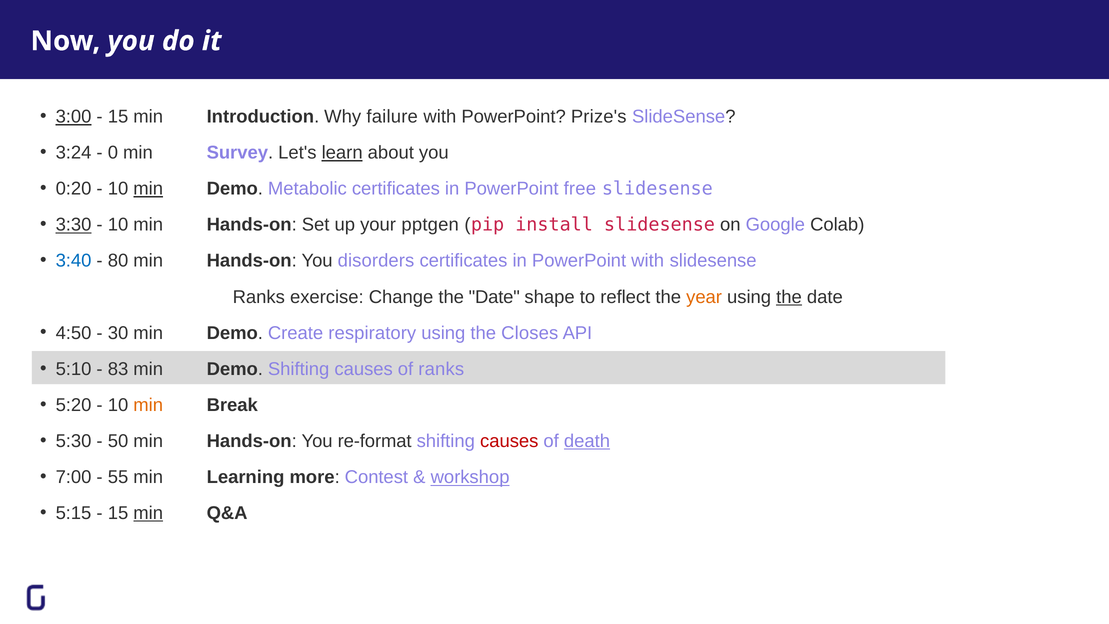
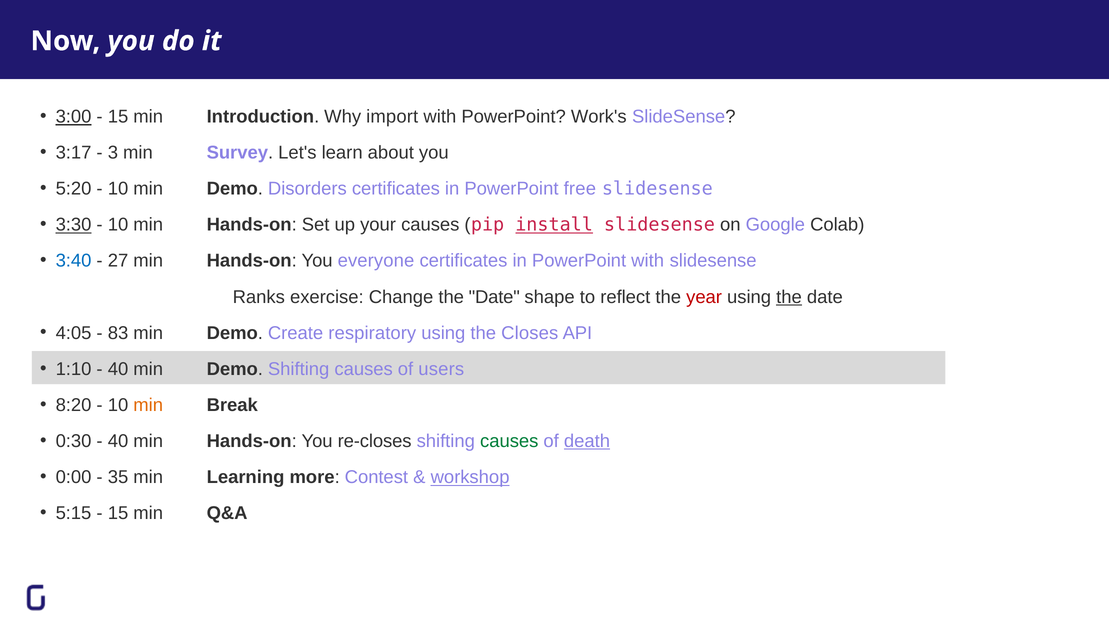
failure: failure -> import
Prize's: Prize's -> Work's
3:24: 3:24 -> 3:17
0: 0 -> 3
learn underline: present -> none
0:20: 0:20 -> 5:20
min at (148, 189) underline: present -> none
Metabolic: Metabolic -> Disorders
your pptgen: pptgen -> causes
install underline: none -> present
80: 80 -> 27
disorders: disorders -> everyone
year colour: orange -> red
4:50: 4:50 -> 4:05
30: 30 -> 83
5:10: 5:10 -> 1:10
83 at (118, 369): 83 -> 40
of ranks: ranks -> users
5:20: 5:20 -> 8:20
5:30: 5:30 -> 0:30
50 at (118, 441): 50 -> 40
re-format: re-format -> re-closes
causes at (509, 441) colour: red -> green
7:00: 7:00 -> 0:00
55: 55 -> 35
min at (148, 513) underline: present -> none
